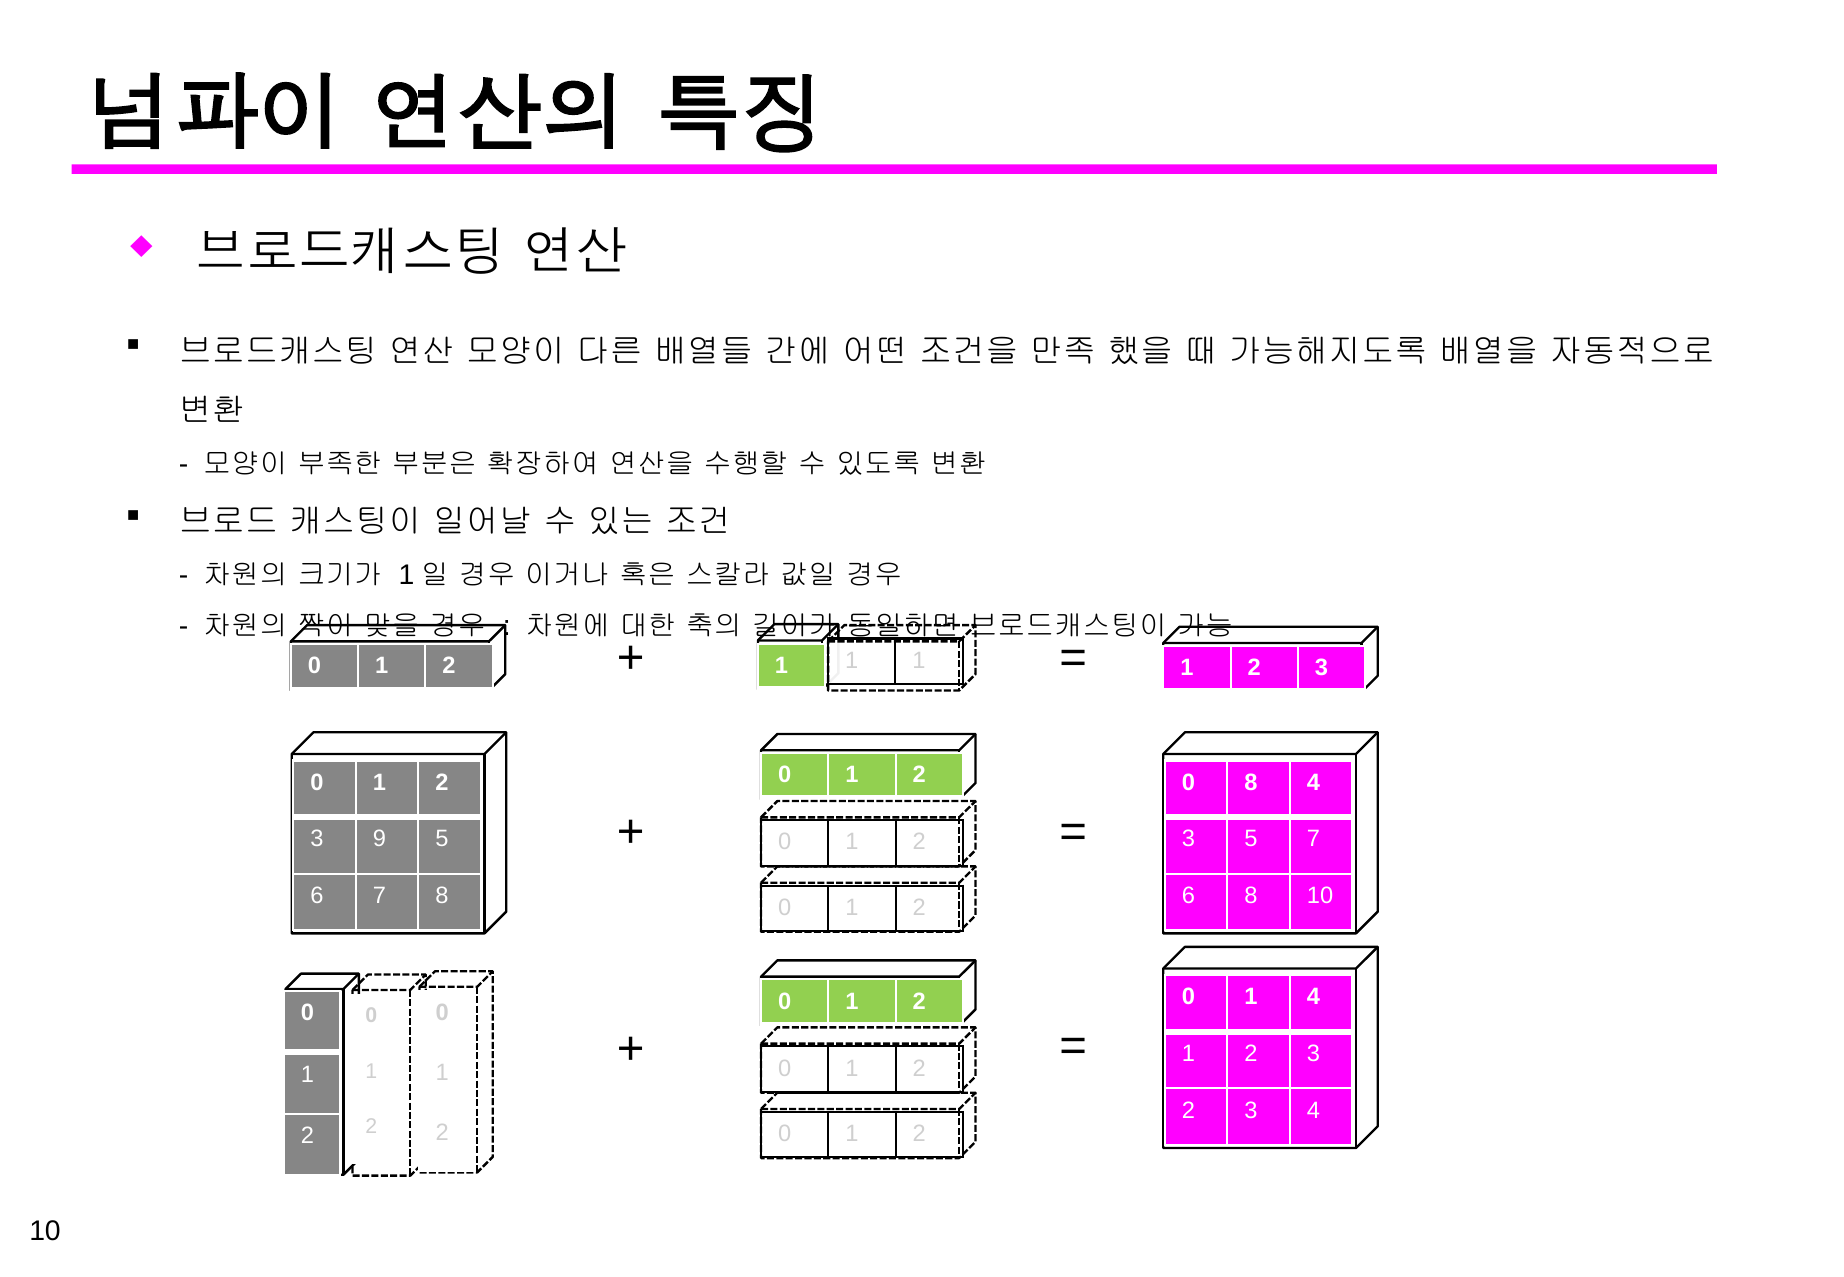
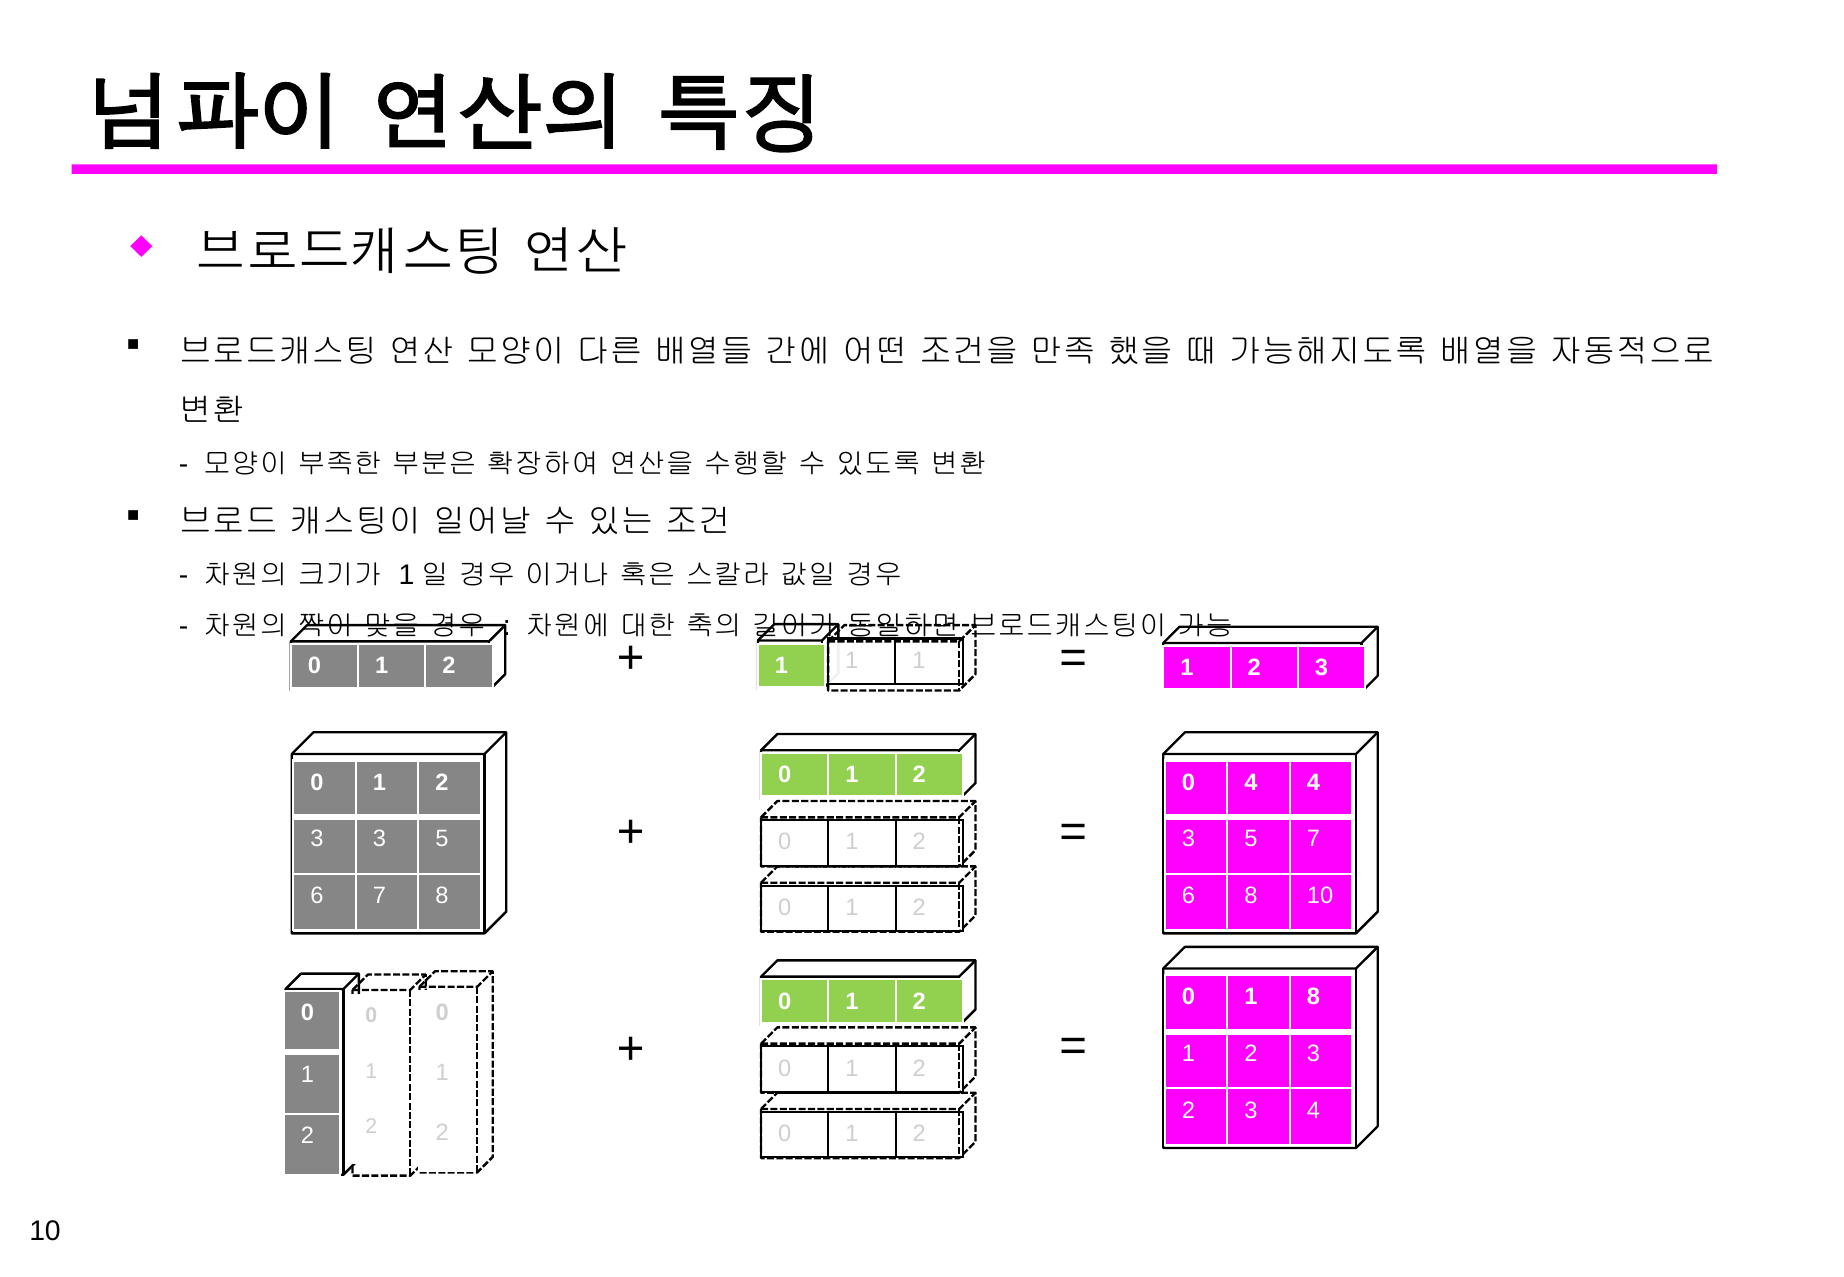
0 8: 8 -> 4
3 9: 9 -> 3
1 4: 4 -> 8
